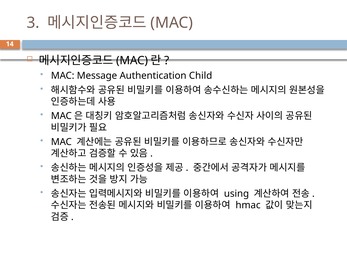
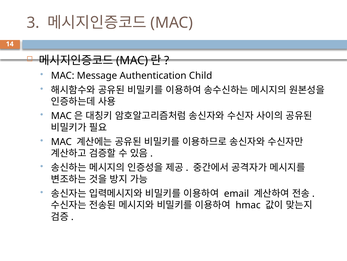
using: using -> email
